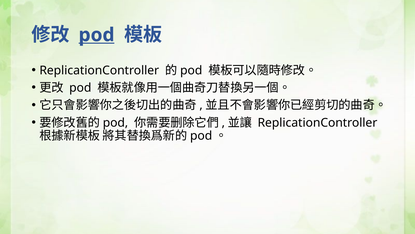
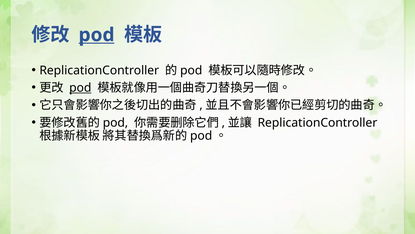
pod at (80, 88) underline: none -> present
